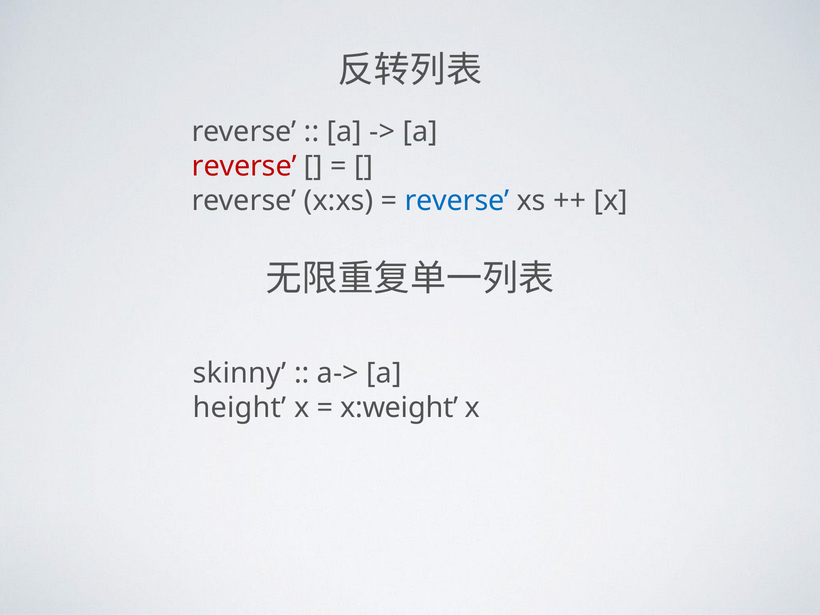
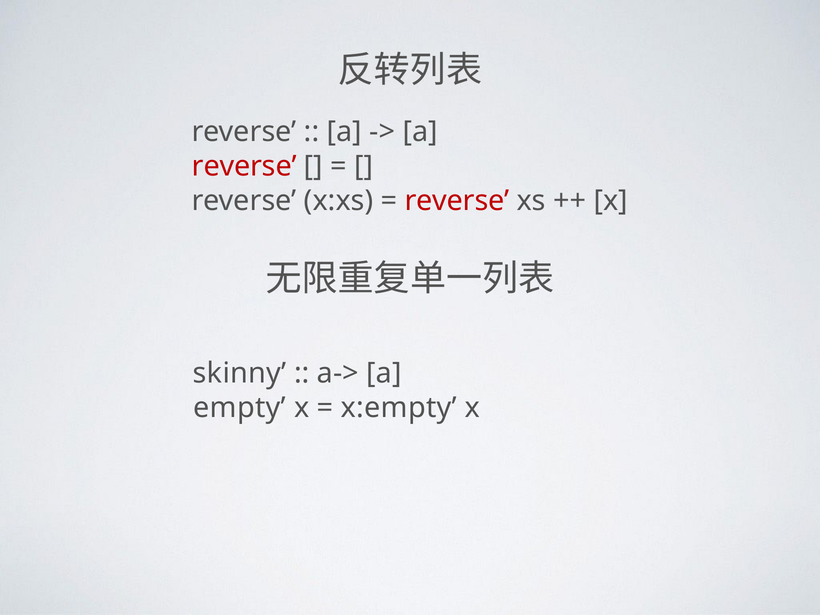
reverse at (457, 201) colour: blue -> red
height: height -> empty
x:weight: x:weight -> x:empty
